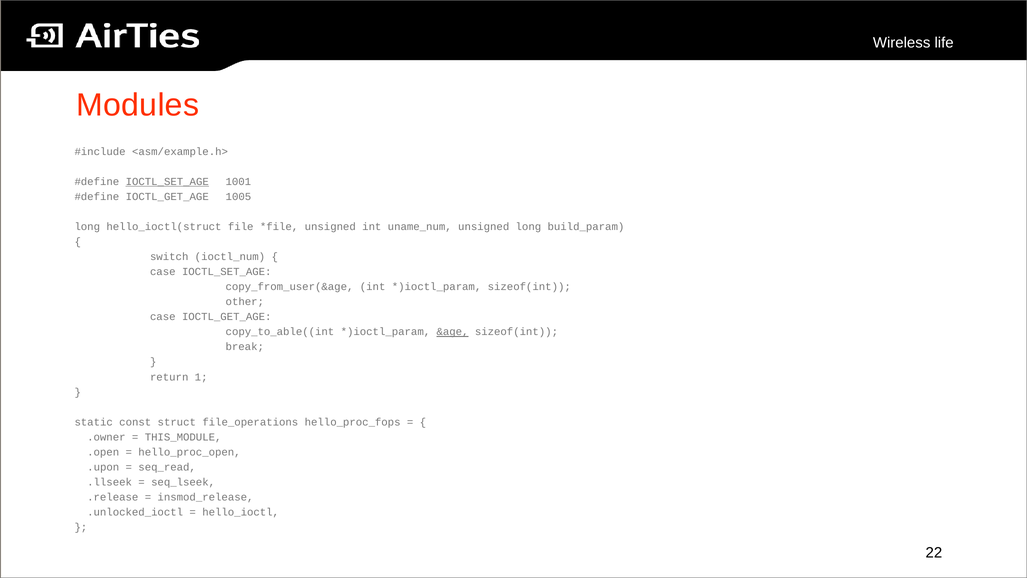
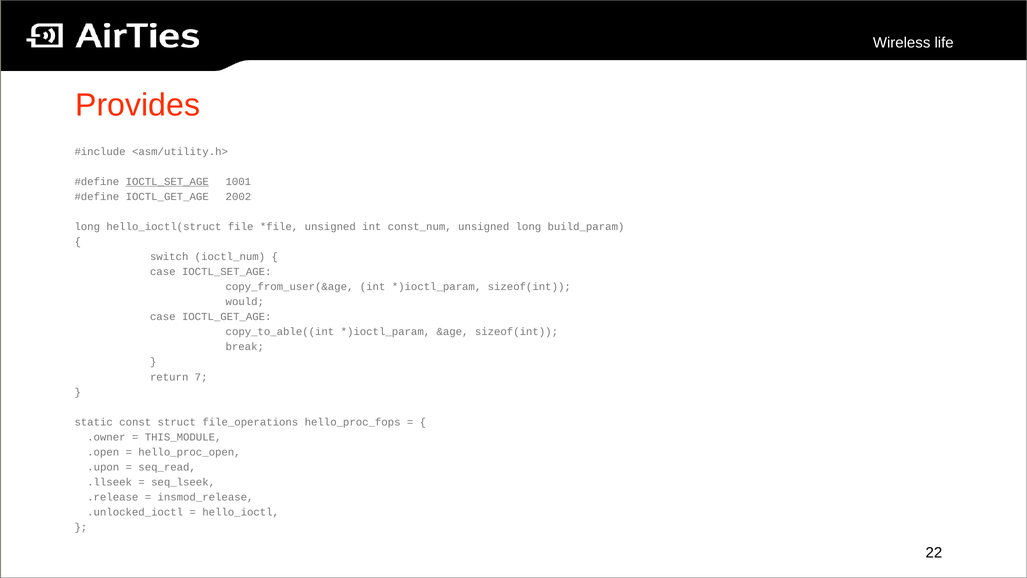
Modules: Modules -> Provides
<asm/example.h>: <asm/example.h> -> <asm/utility.h>
1005: 1005 -> 2002
uname_num: uname_num -> const_num
other: other -> would
&age underline: present -> none
1: 1 -> 7
